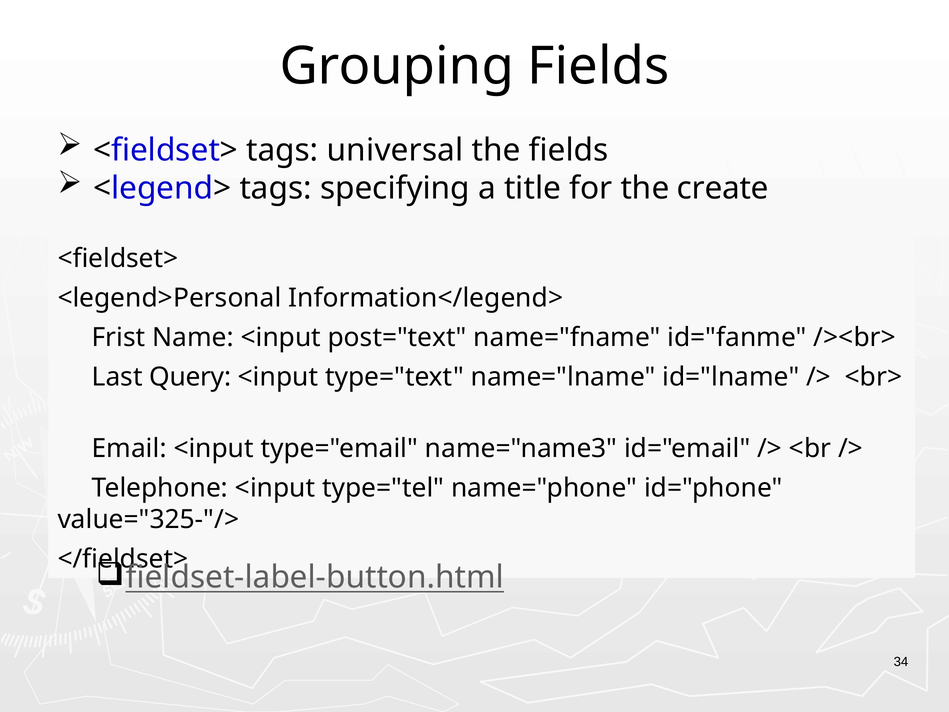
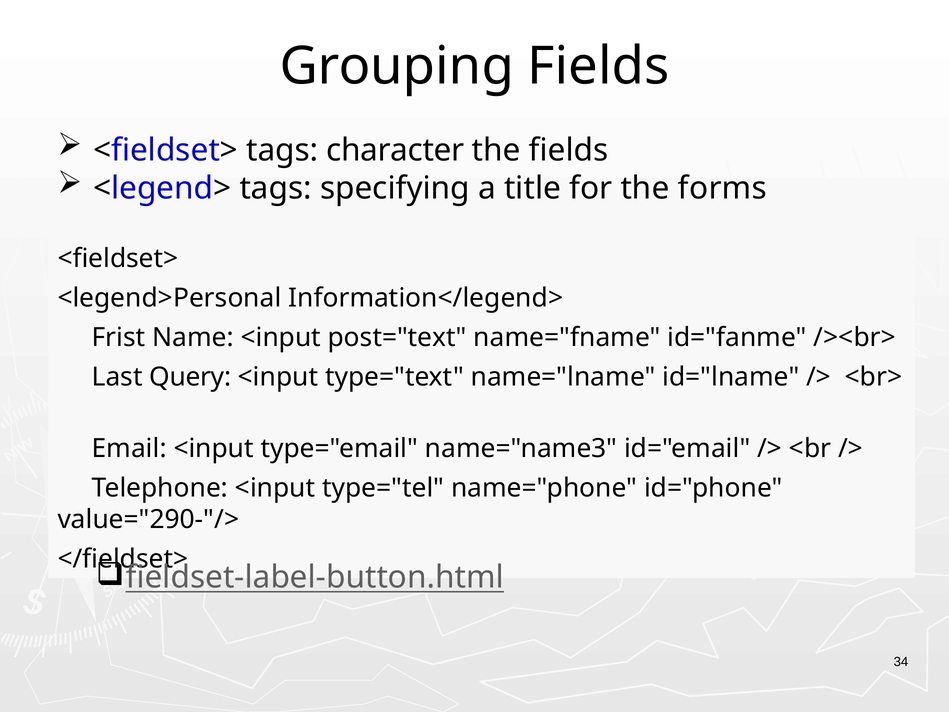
universal: universal -> character
create: create -> forms
value="325-"/>: value="325-"/> -> value="290-"/>
